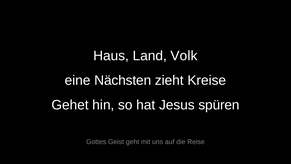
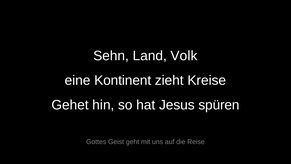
Haus: Haus -> Sehn
Nächsten: Nächsten -> Kontinent
